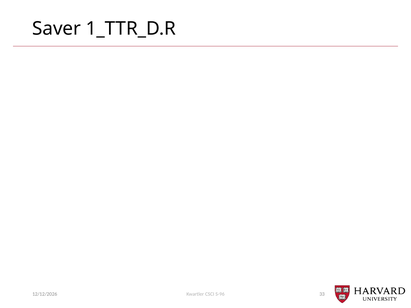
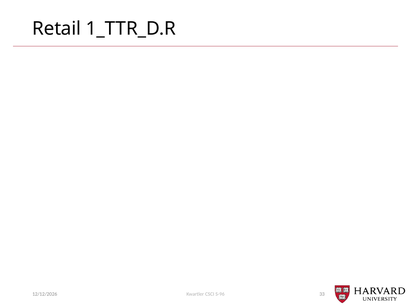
Saver: Saver -> Retail
